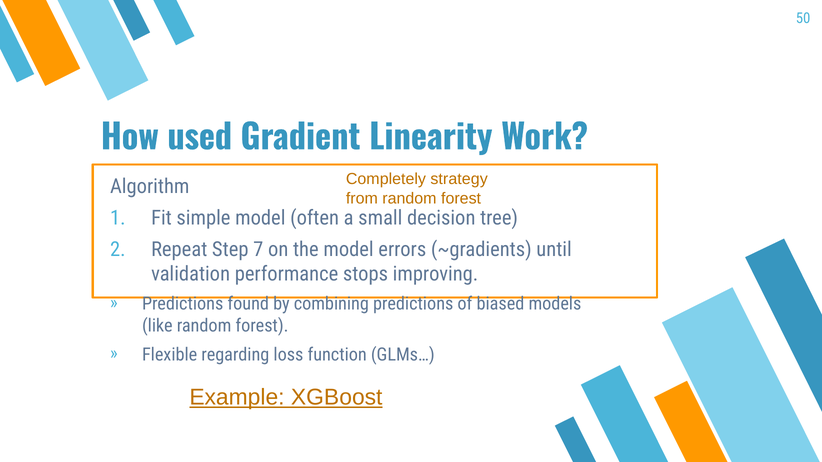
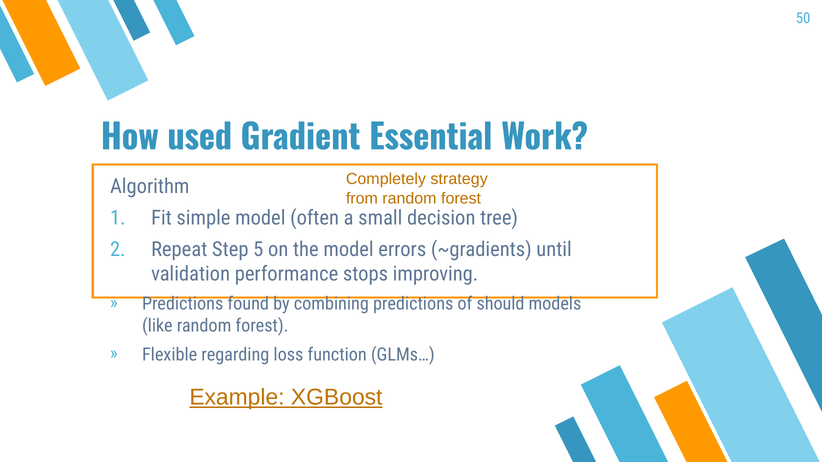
Linearity: Linearity -> Essential
7: 7 -> 5
biased: biased -> should
